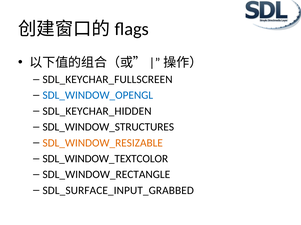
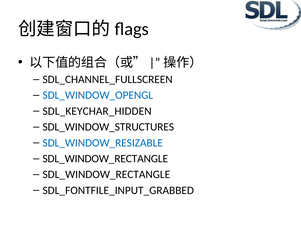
SDL_KEYCHAR_FULLSCREEN: SDL_KEYCHAR_FULLSCREEN -> SDL_CHANNEL_FULLSCREEN
SDL_WINDOW_RESIZABLE colour: orange -> blue
SDL_WINDOW_TEXTCOLOR at (105, 159): SDL_WINDOW_TEXTCOLOR -> SDL_WINDOW_RECTANGLE
SDL_SURFACE_INPUT_GRABBED: SDL_SURFACE_INPUT_GRABBED -> SDL_FONTFILE_INPUT_GRABBED
